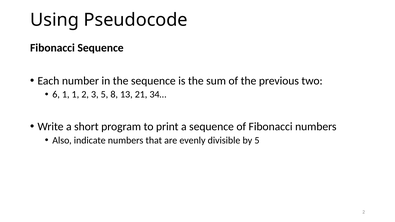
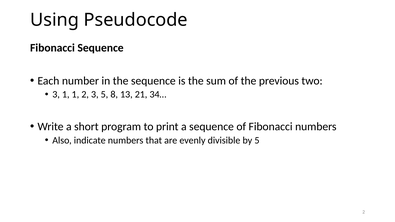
6 at (56, 95): 6 -> 3
